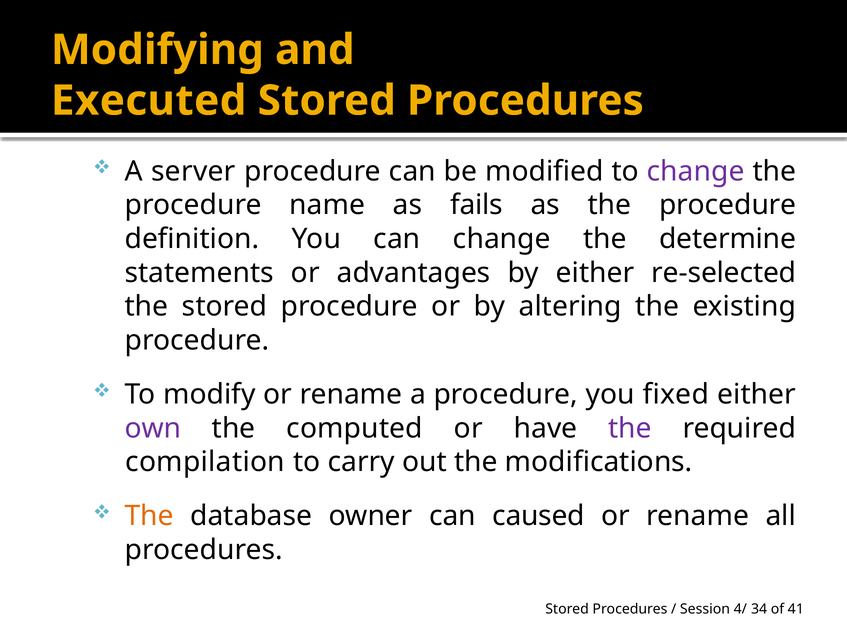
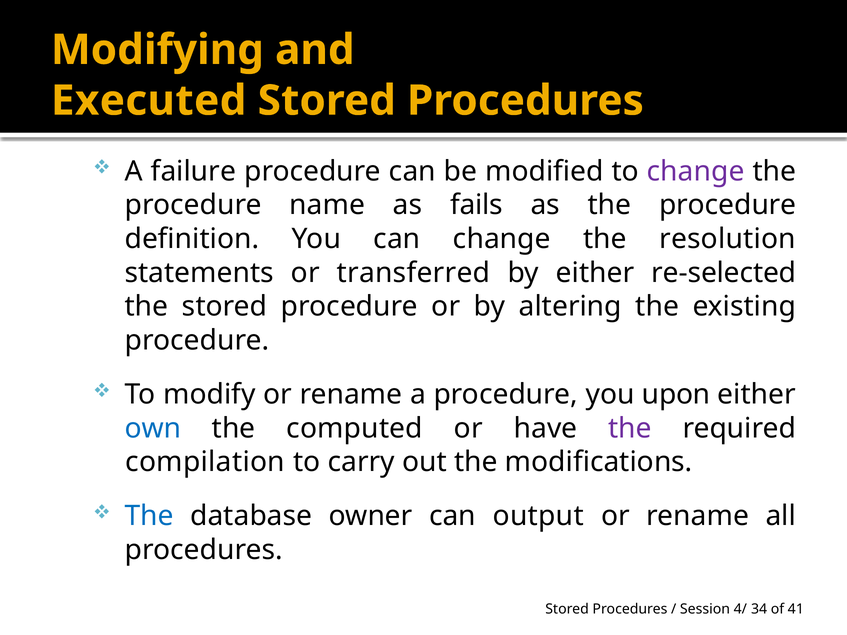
server: server -> failure
determine: determine -> resolution
advantages: advantages -> transferred
fixed: fixed -> upon
own colour: purple -> blue
The at (149, 516) colour: orange -> blue
caused: caused -> output
